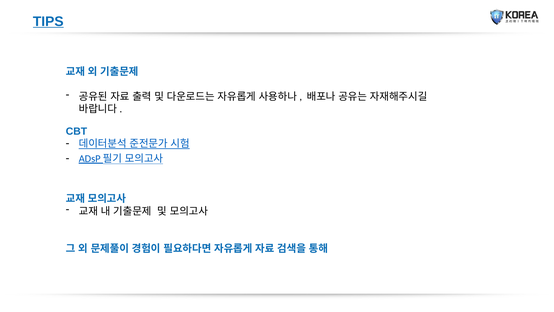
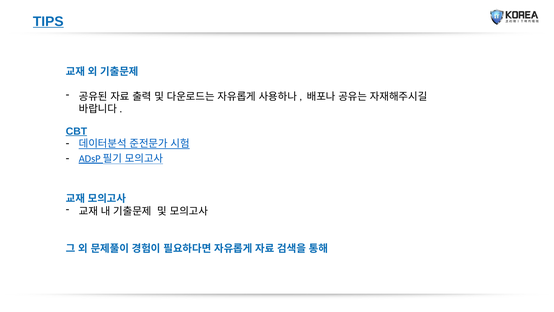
CBT underline: none -> present
